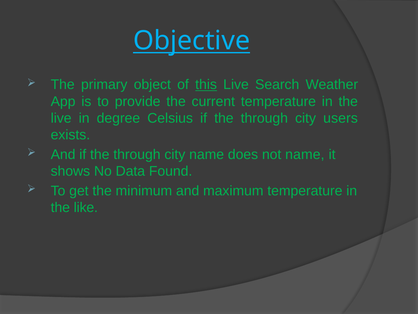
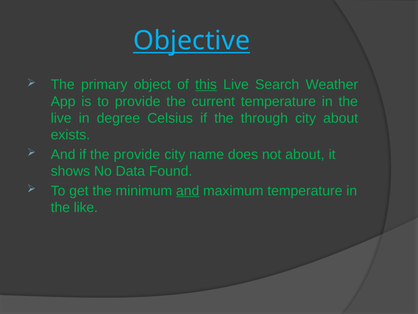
city users: users -> about
And if the through: through -> provide
not name: name -> about
and at (188, 190) underline: none -> present
